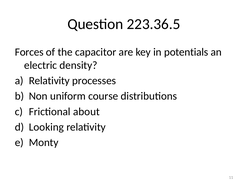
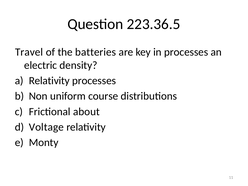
Forces: Forces -> Travel
capacitor: capacitor -> batteries
in potentials: potentials -> processes
Looking: Looking -> Voltage
